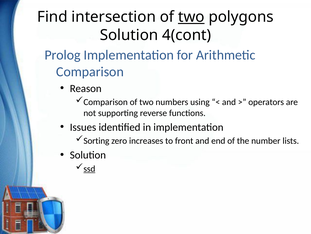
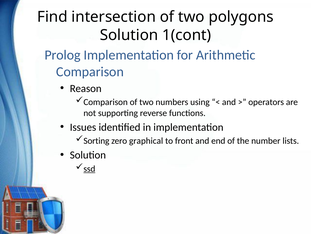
two at (191, 17) underline: present -> none
4(cont: 4(cont -> 1(cont
increases: increases -> graphical
